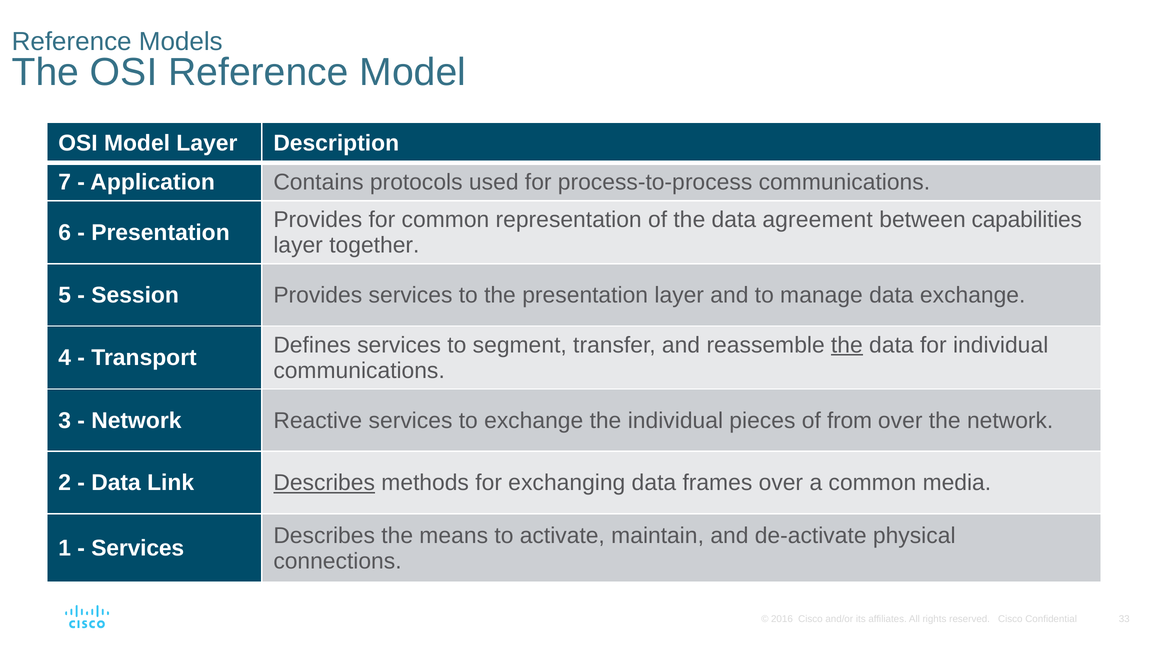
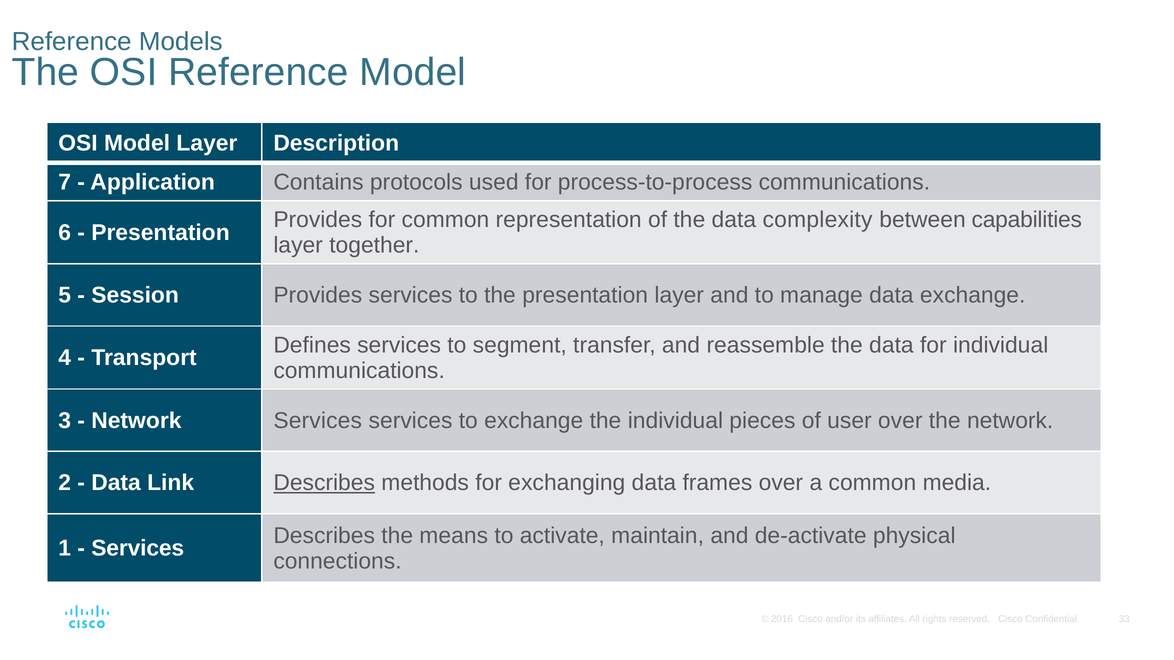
agreement: agreement -> complexity
the at (847, 345) underline: present -> none
Network Reactive: Reactive -> Services
from: from -> user
